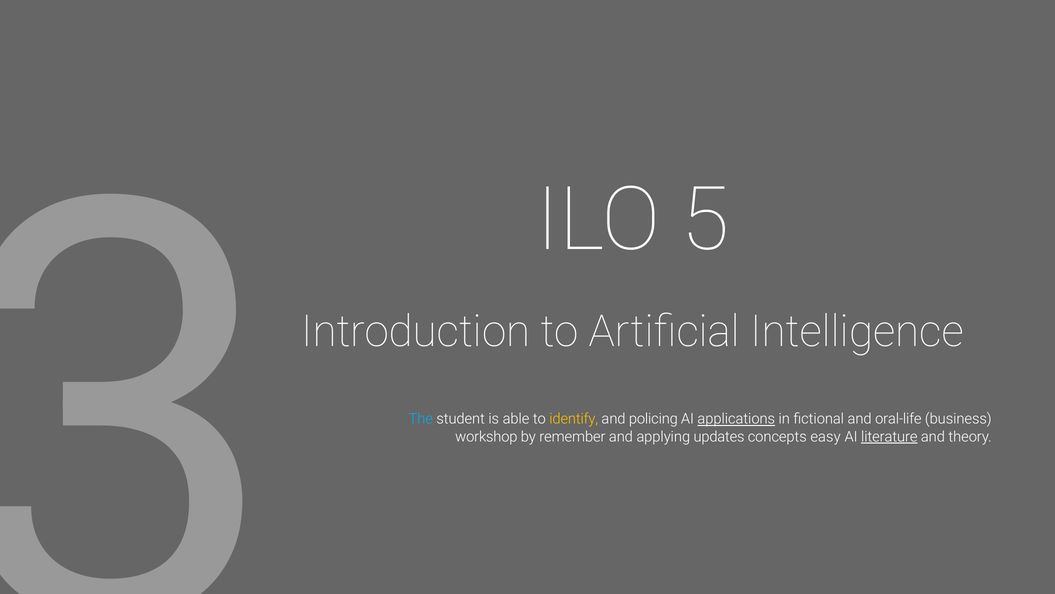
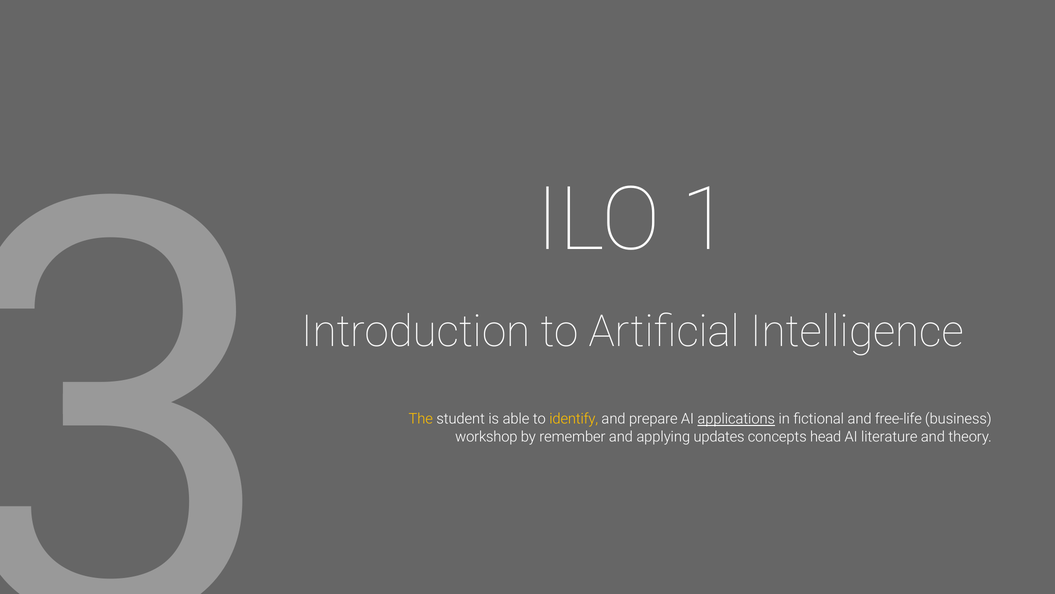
5: 5 -> 1
The colour: light blue -> yellow
policing: policing -> prepare
oral-life: oral-life -> free-life
easy: easy -> head
literature underline: present -> none
